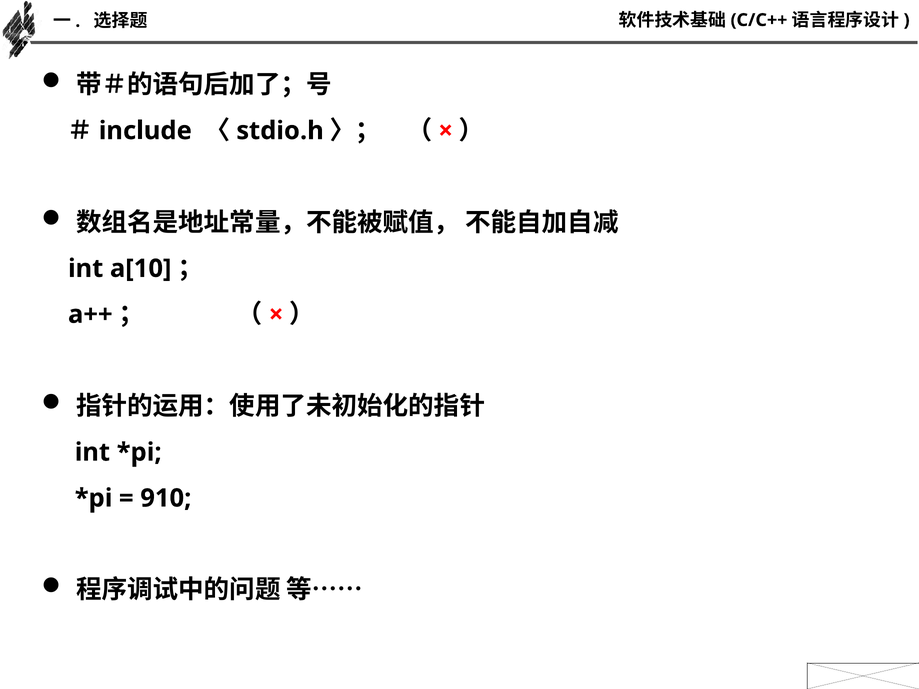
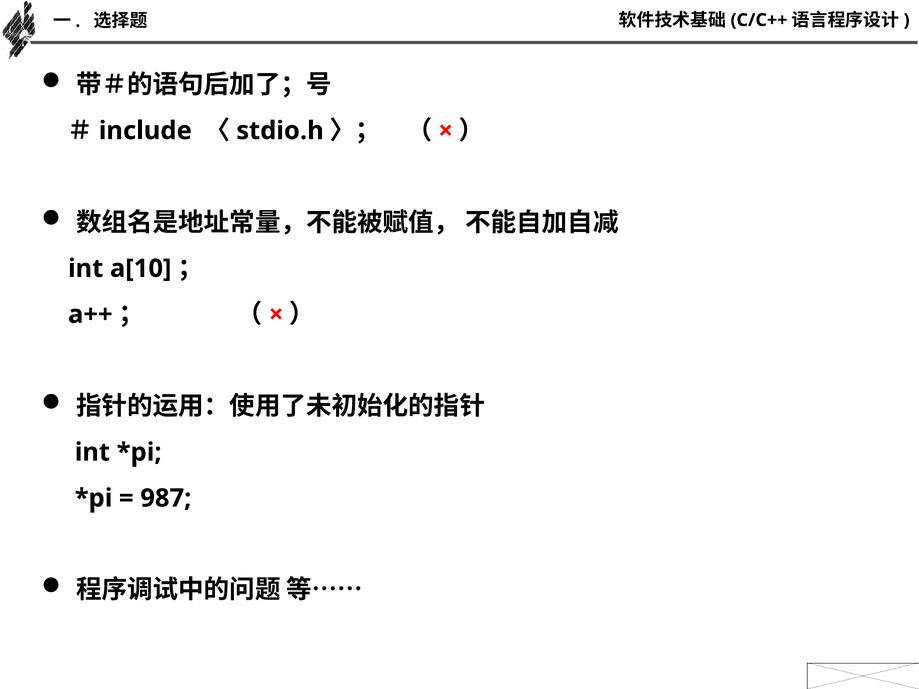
910: 910 -> 987
